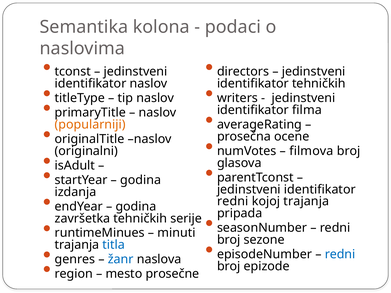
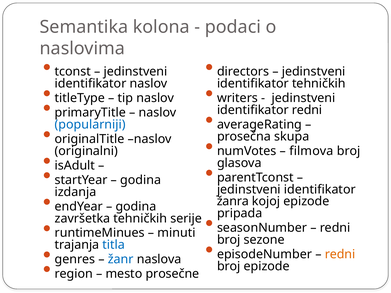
identifikator filma: filma -> redni
popularniji colour: orange -> blue
ocene: ocene -> skupa
redni at (233, 202): redni -> žanra
kojoj trajanja: trajanja -> epizode
redni at (340, 255) colour: blue -> orange
